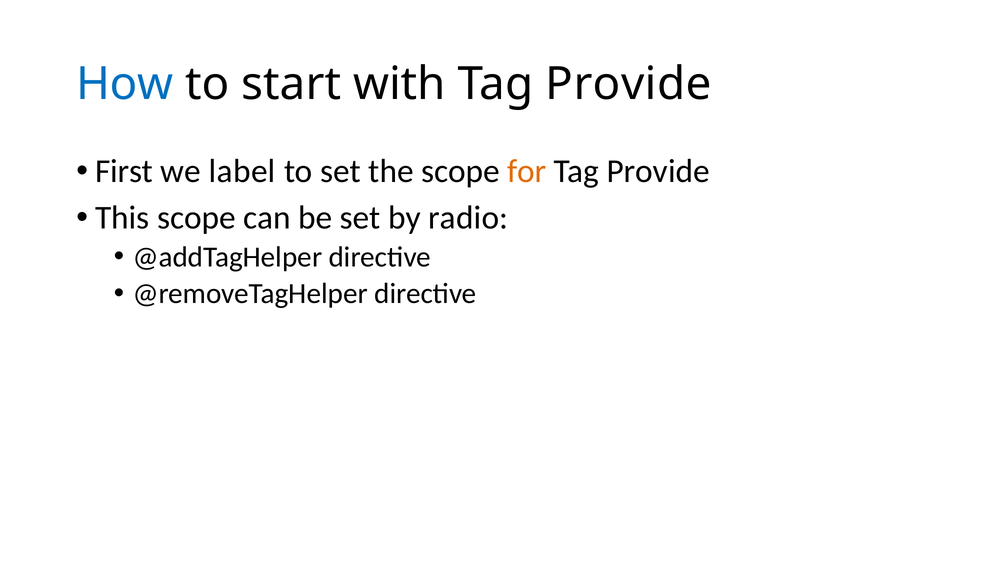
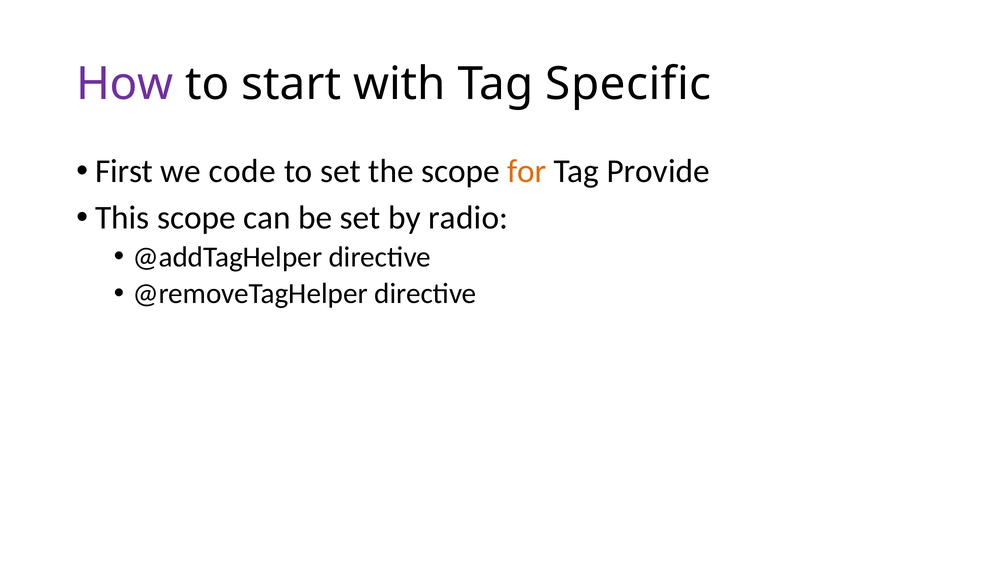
How colour: blue -> purple
with Tag Provide: Provide -> Specific
label: label -> code
